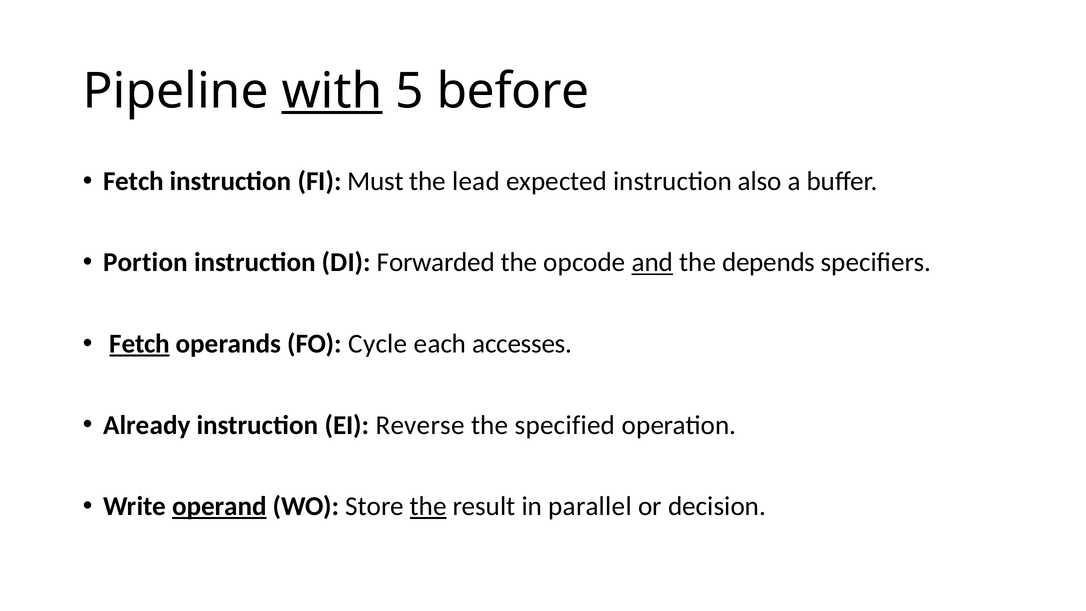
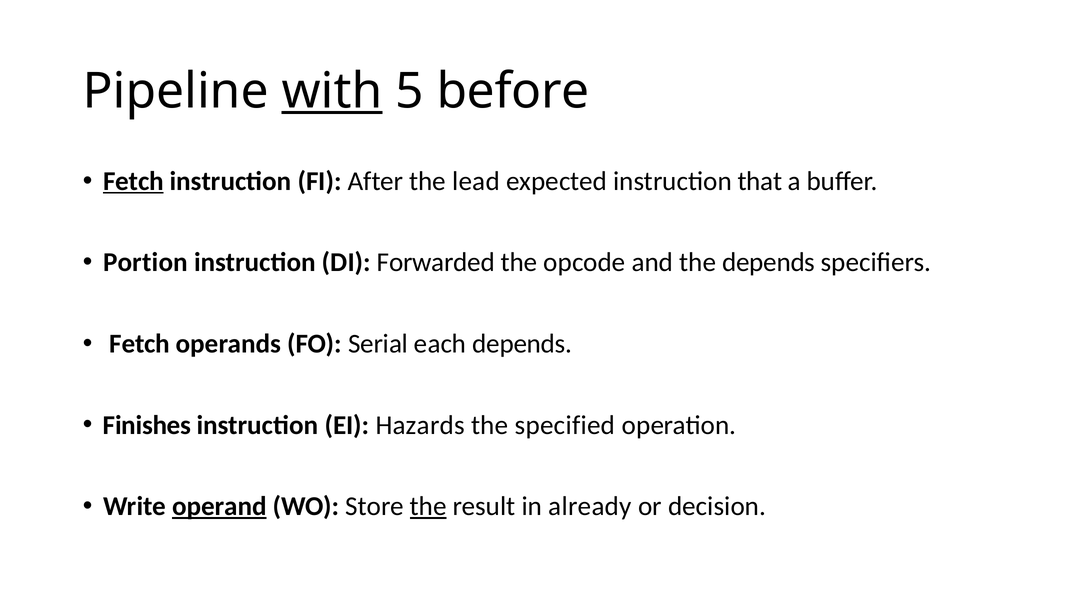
Fetch at (133, 181) underline: none -> present
Must: Must -> After
also: also -> that
and underline: present -> none
Fetch at (140, 344) underline: present -> none
Cycle: Cycle -> Serial
each accesses: accesses -> depends
Already: Already -> Finishes
Reverse: Reverse -> Hazards
parallel: parallel -> already
